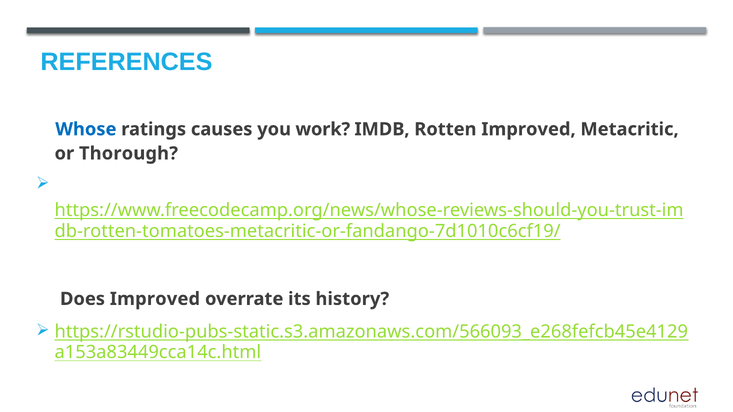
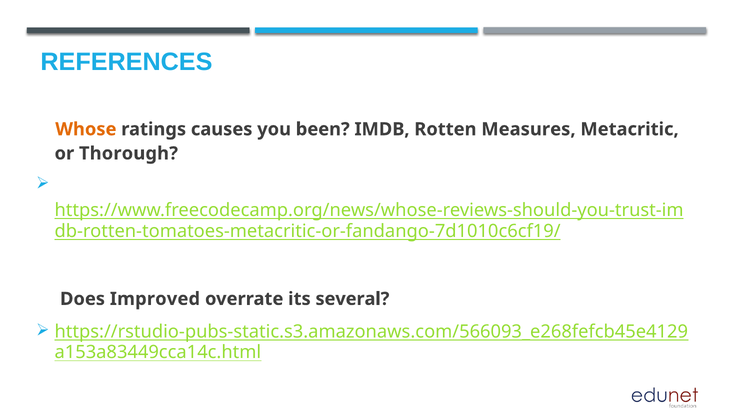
Whose colour: blue -> orange
work: work -> been
Rotten Improved: Improved -> Measures
history: history -> several
